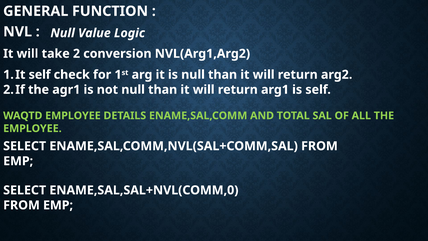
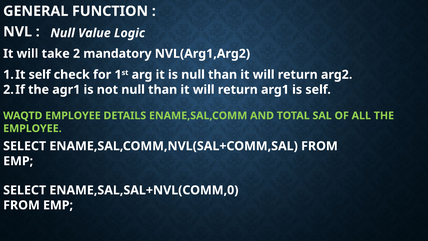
conversion: conversion -> mandatory
